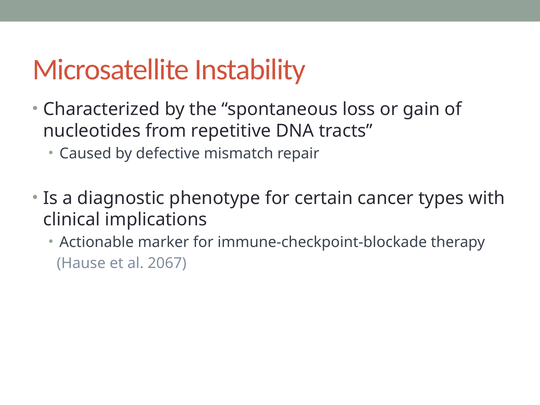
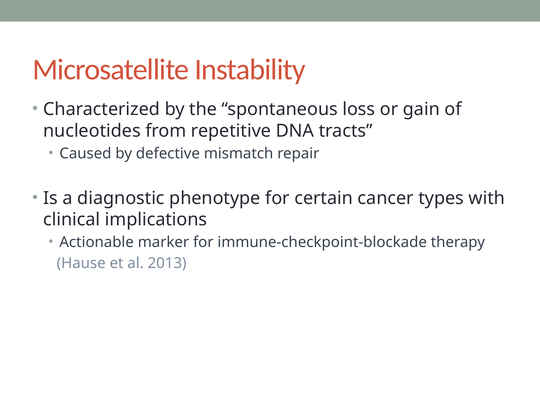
2067: 2067 -> 2013
